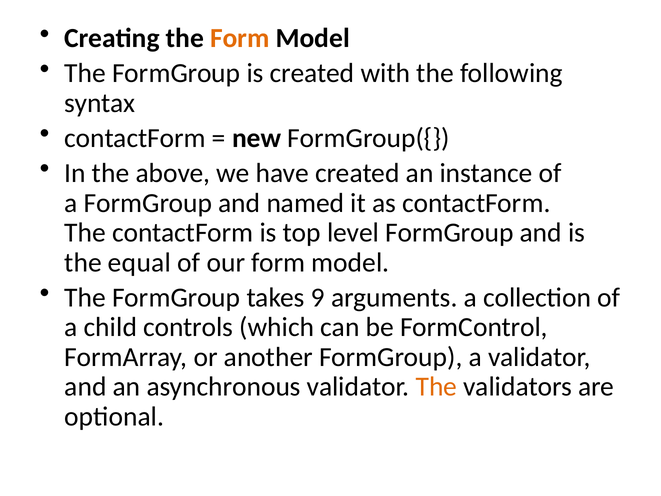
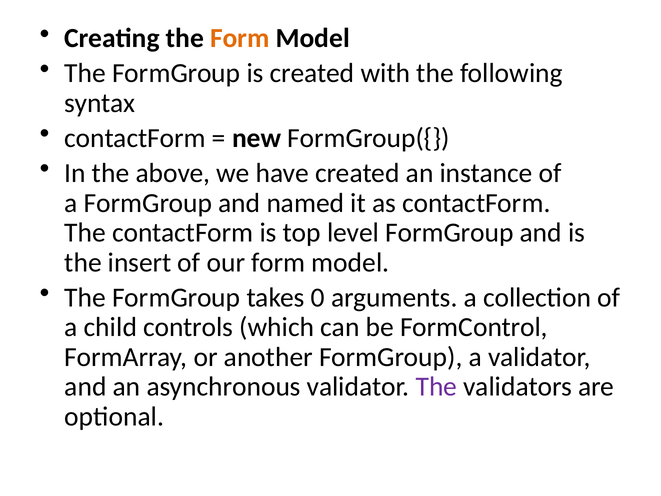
equal: equal -> insert
9: 9 -> 0
The at (436, 387) colour: orange -> purple
